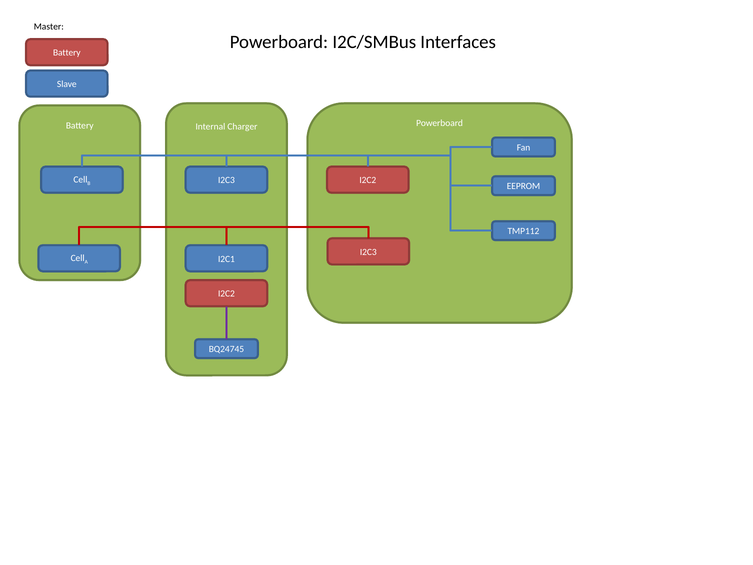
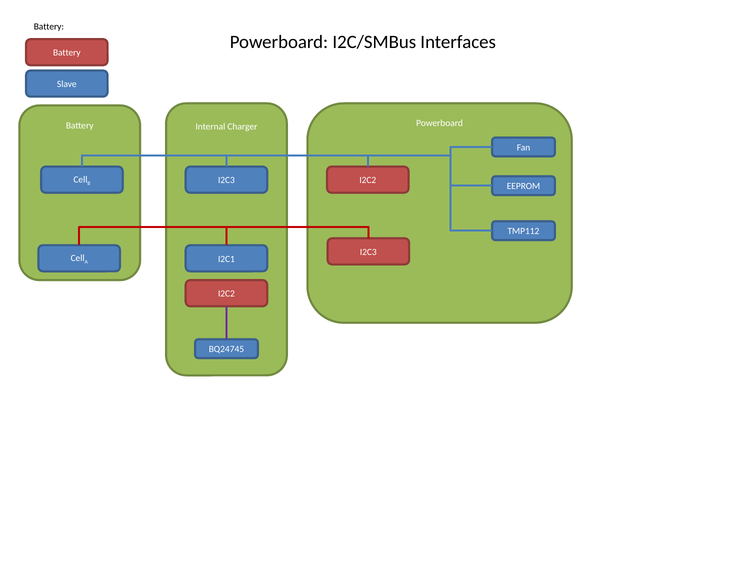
Master at (49, 27): Master -> Battery
